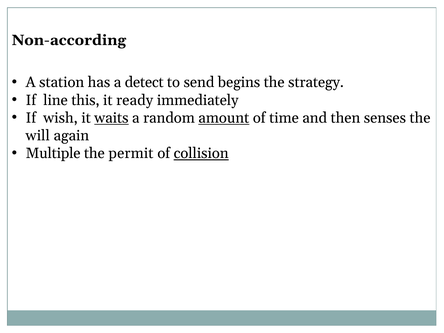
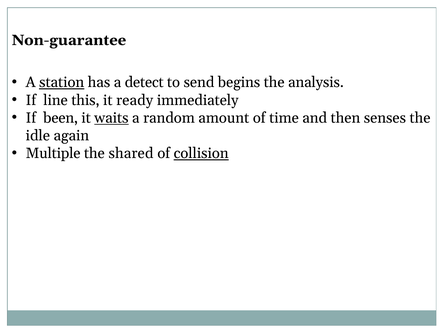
Non-according: Non-according -> Non-guarantee
station underline: none -> present
strategy: strategy -> analysis
wish: wish -> been
amount underline: present -> none
will: will -> idle
permit: permit -> shared
